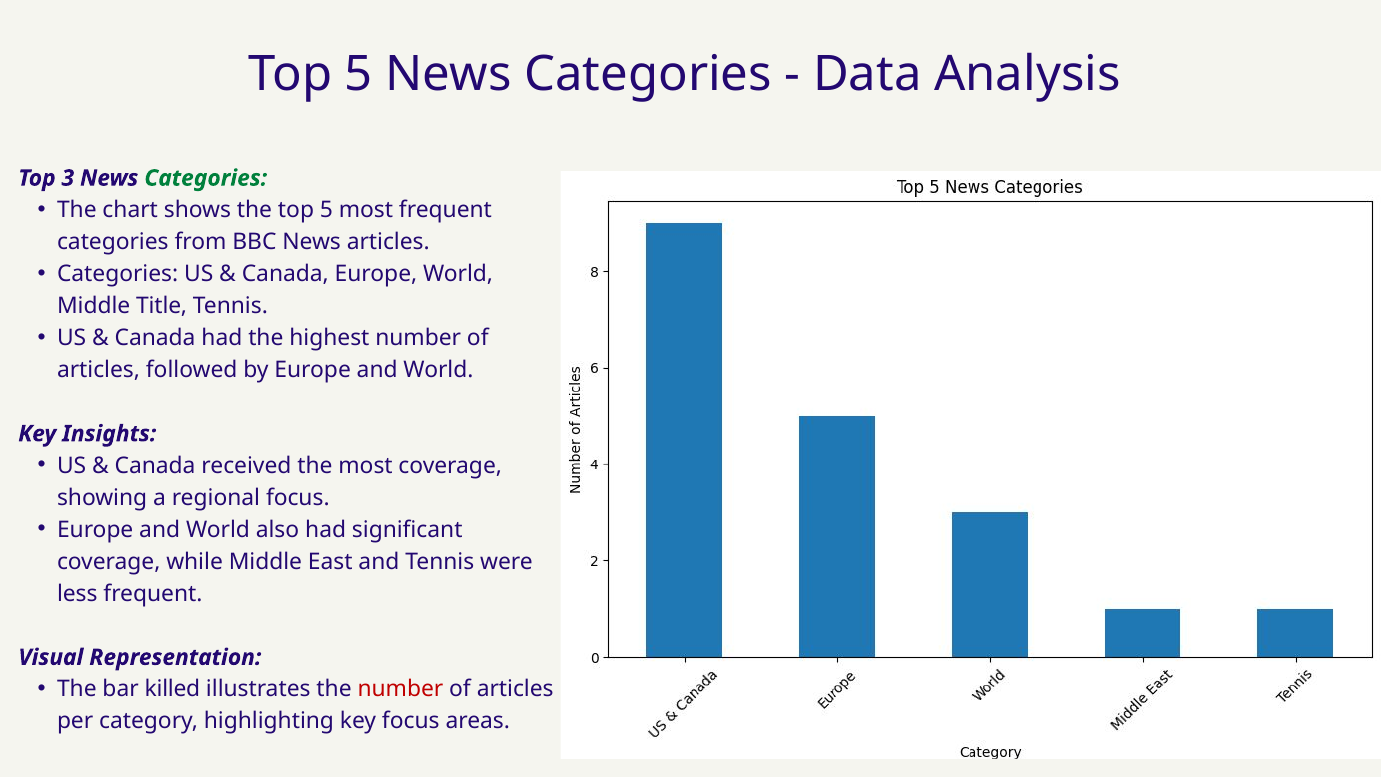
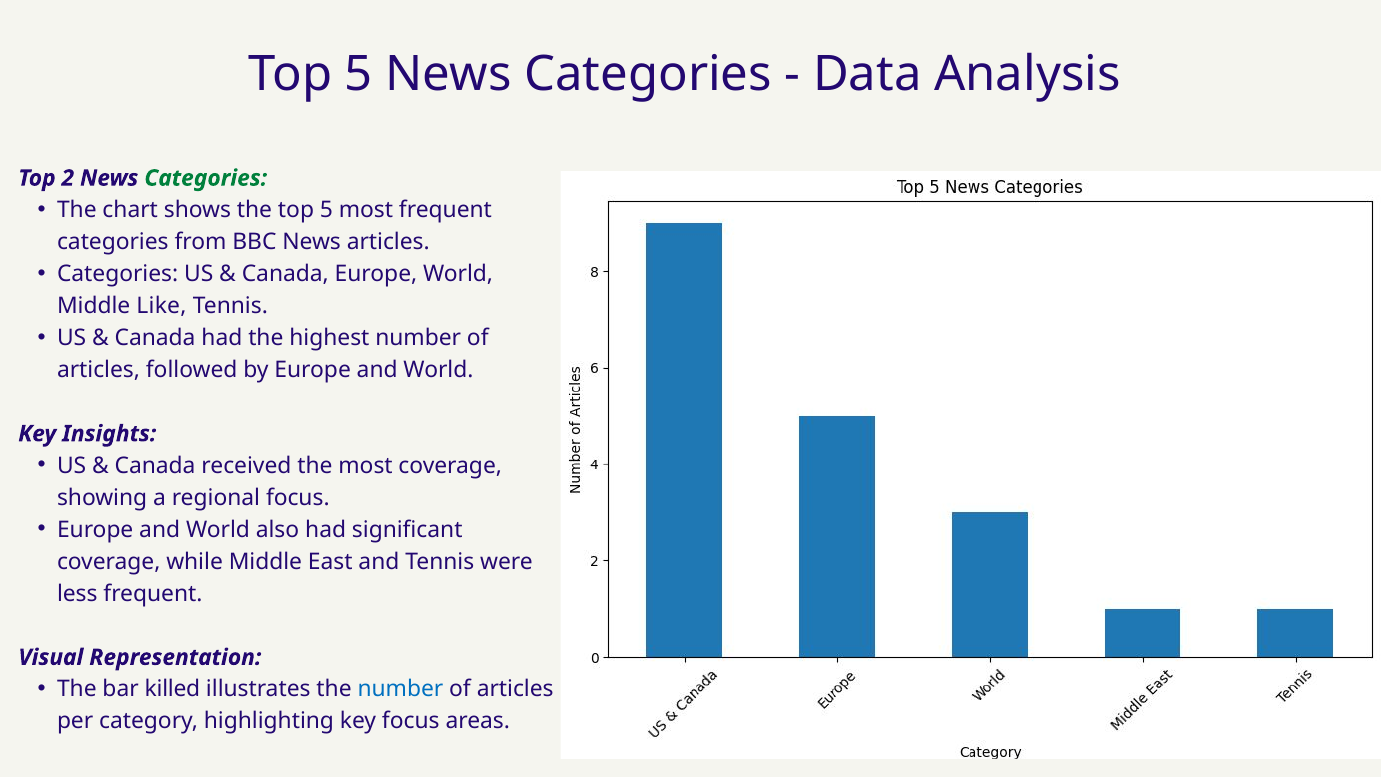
3: 3 -> 2
Title: Title -> Like
number at (400, 689) colour: red -> blue
